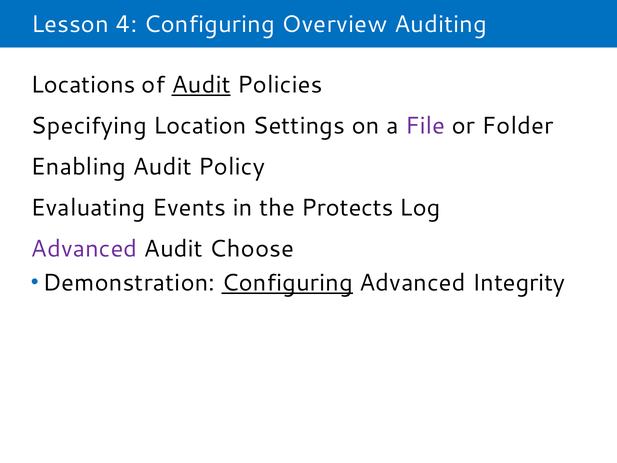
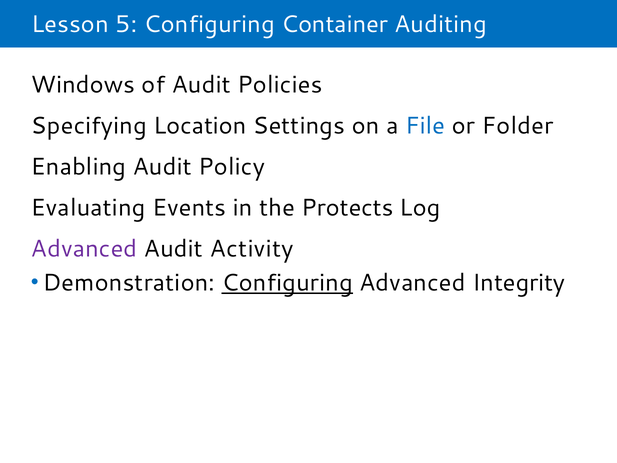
4: 4 -> 5
Overview: Overview -> Container
Locations: Locations -> Windows
Audit at (201, 85) underline: present -> none
File colour: purple -> blue
Choose: Choose -> Activity
